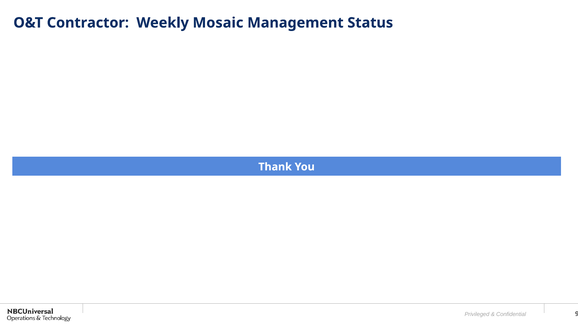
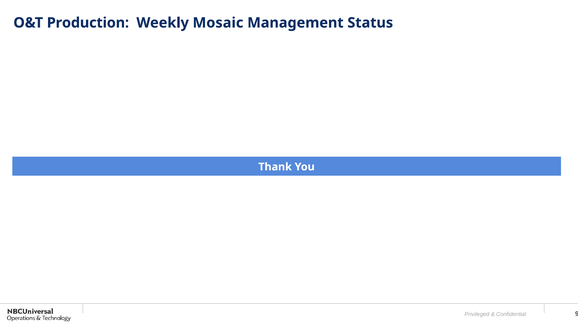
Contractor: Contractor -> Production
